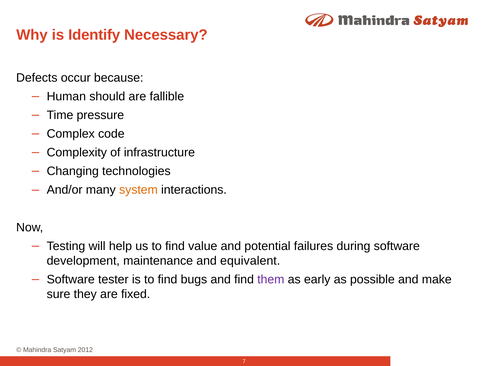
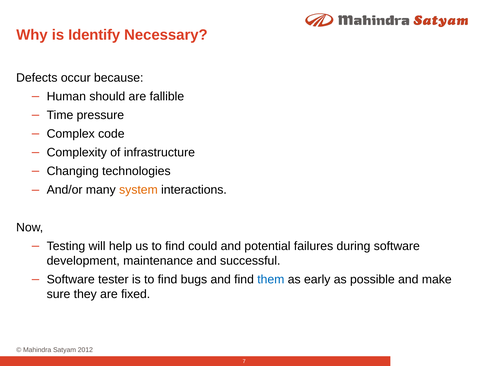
value: value -> could
equivalent: equivalent -> successful
them colour: purple -> blue
